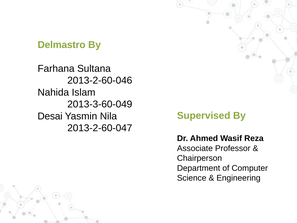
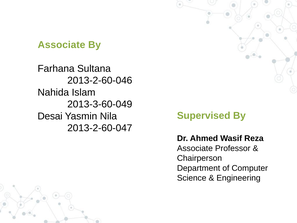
Delmastro at (62, 45): Delmastro -> Associate
